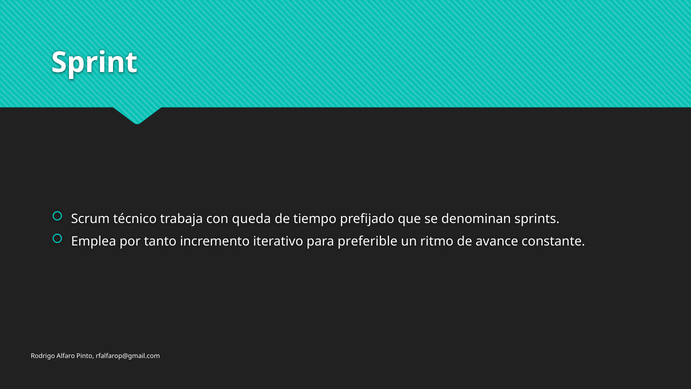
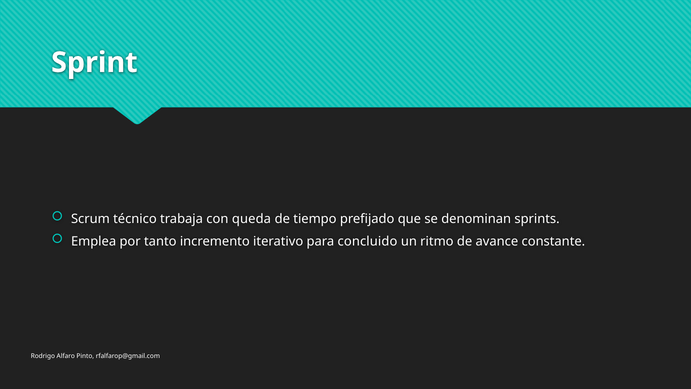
preferible: preferible -> concluido
